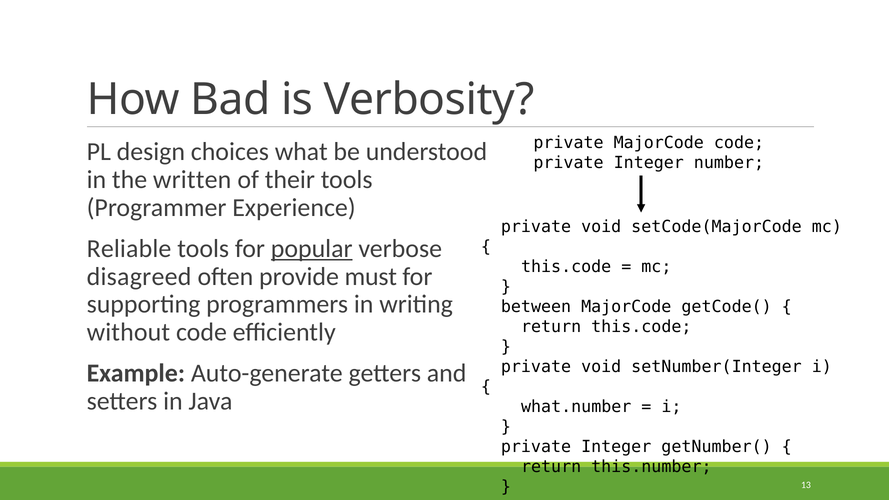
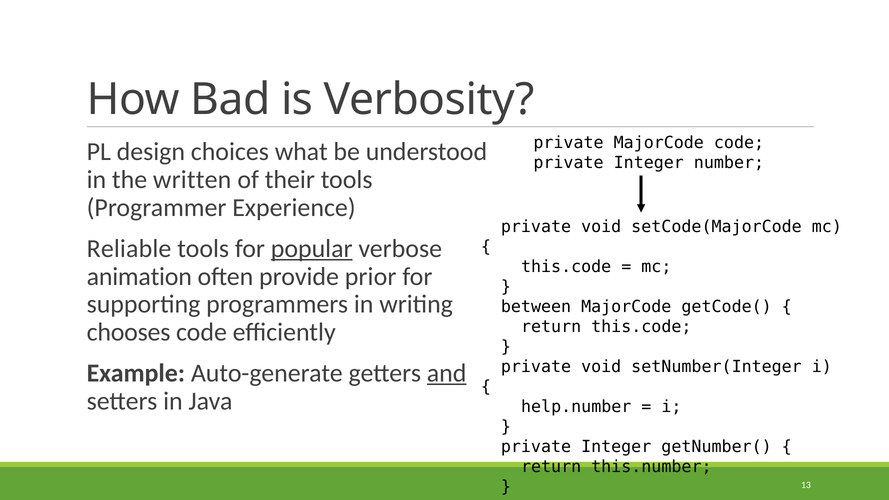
disagreed: disagreed -> animation
must: must -> prior
without: without -> chooses
and underline: none -> present
what.number: what.number -> help.number
